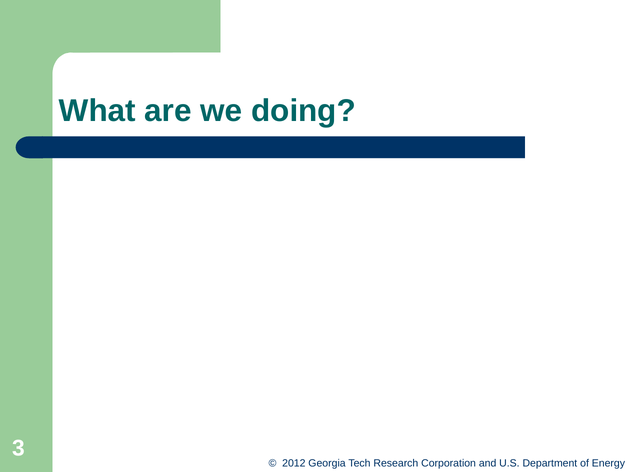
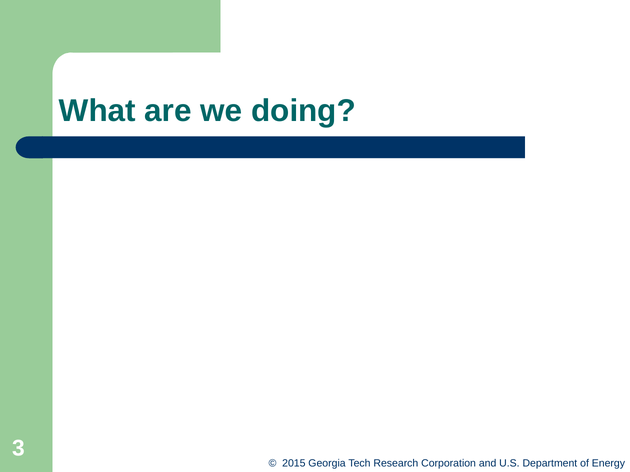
2012: 2012 -> 2015
